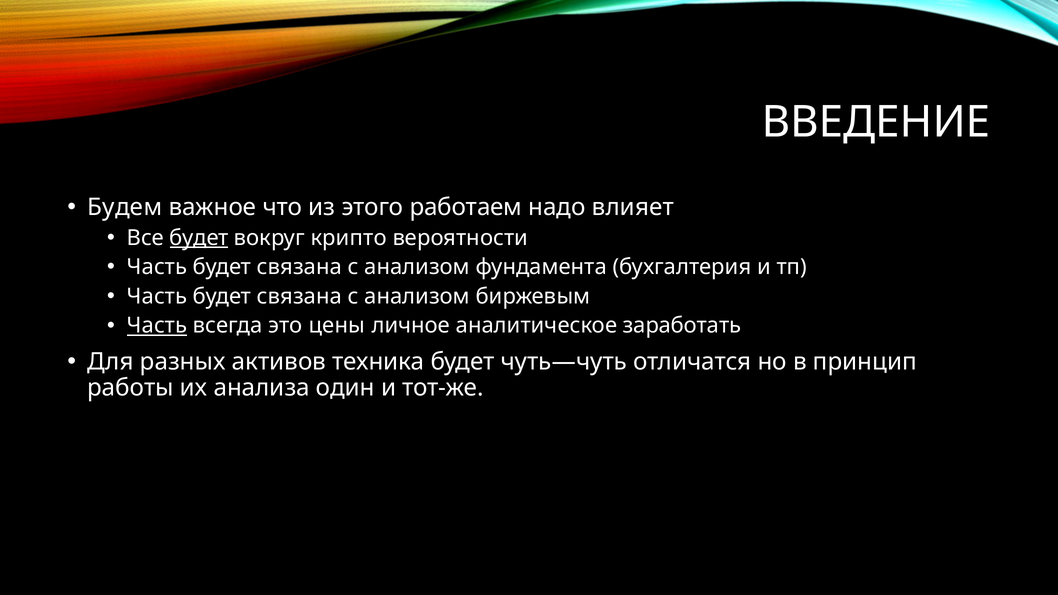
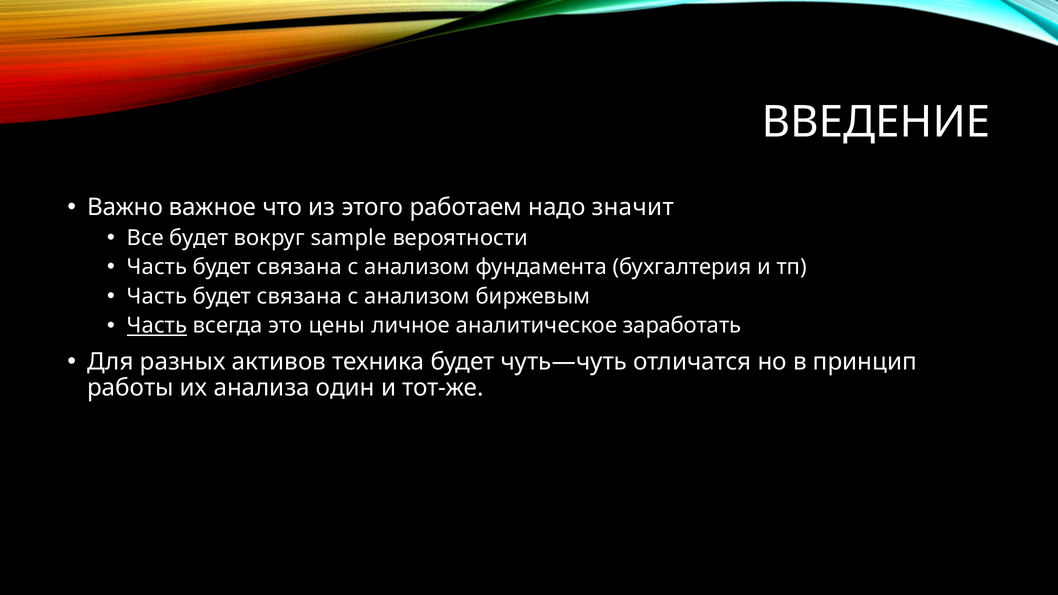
Будем: Будем -> Важно
влияет: влияет -> значит
будет at (199, 238) underline: present -> none
крипто: крипто -> sample
